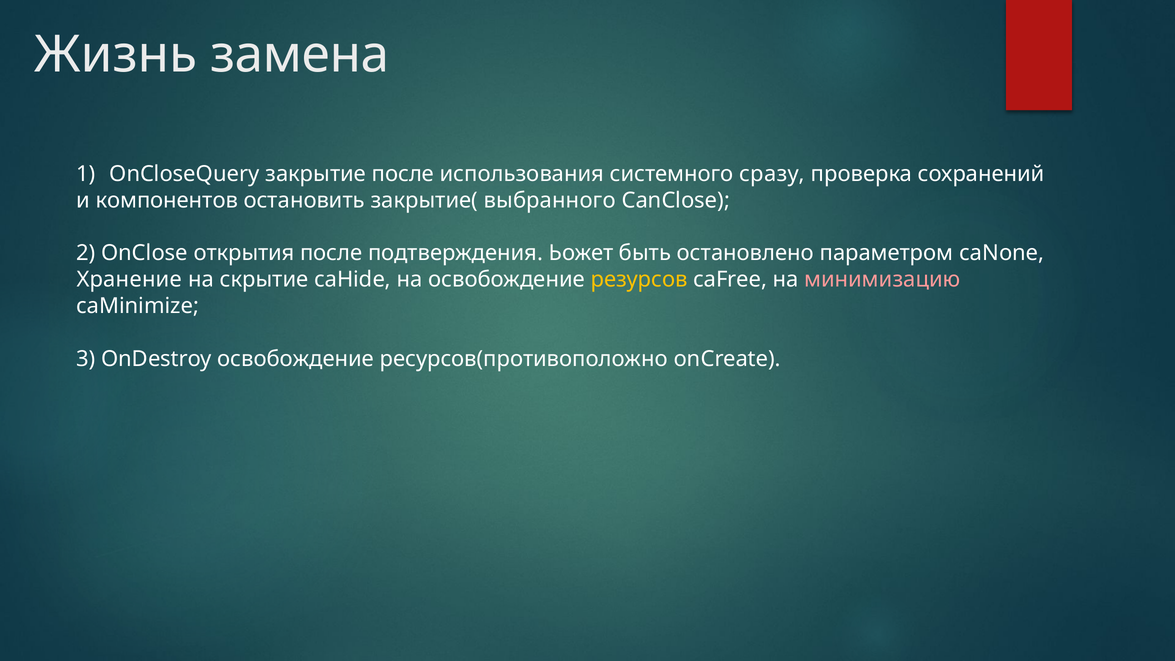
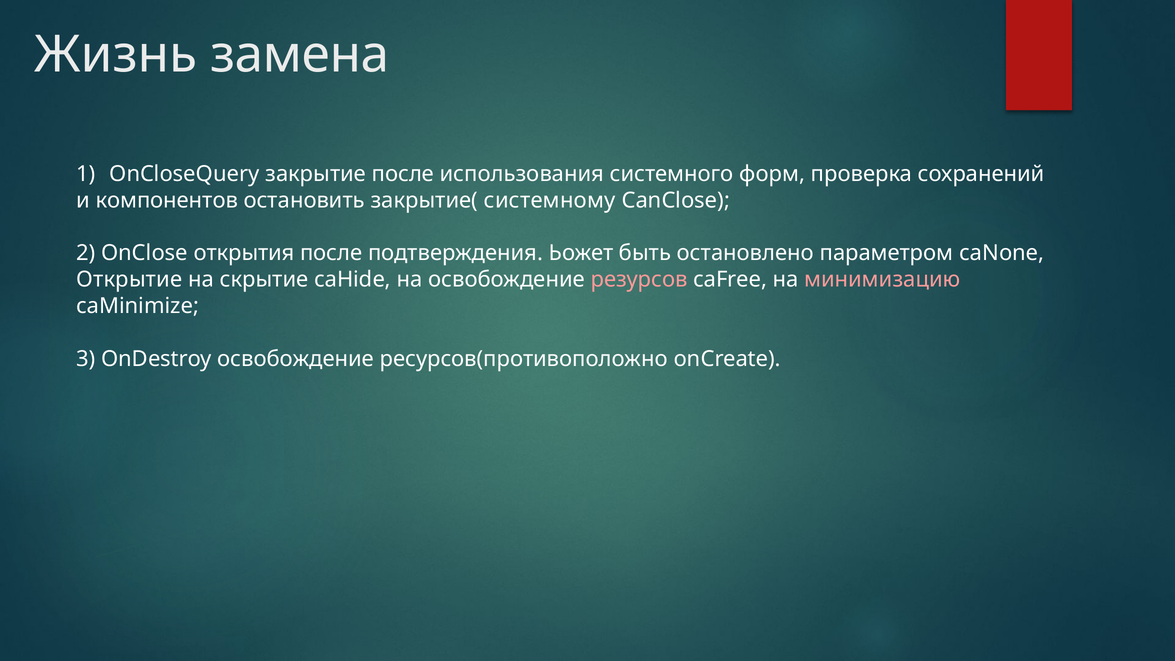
сразу: сразу -> форм
выбранного: выбранного -> системному
Хранение: Хранение -> Открытие
резурсов colour: yellow -> pink
